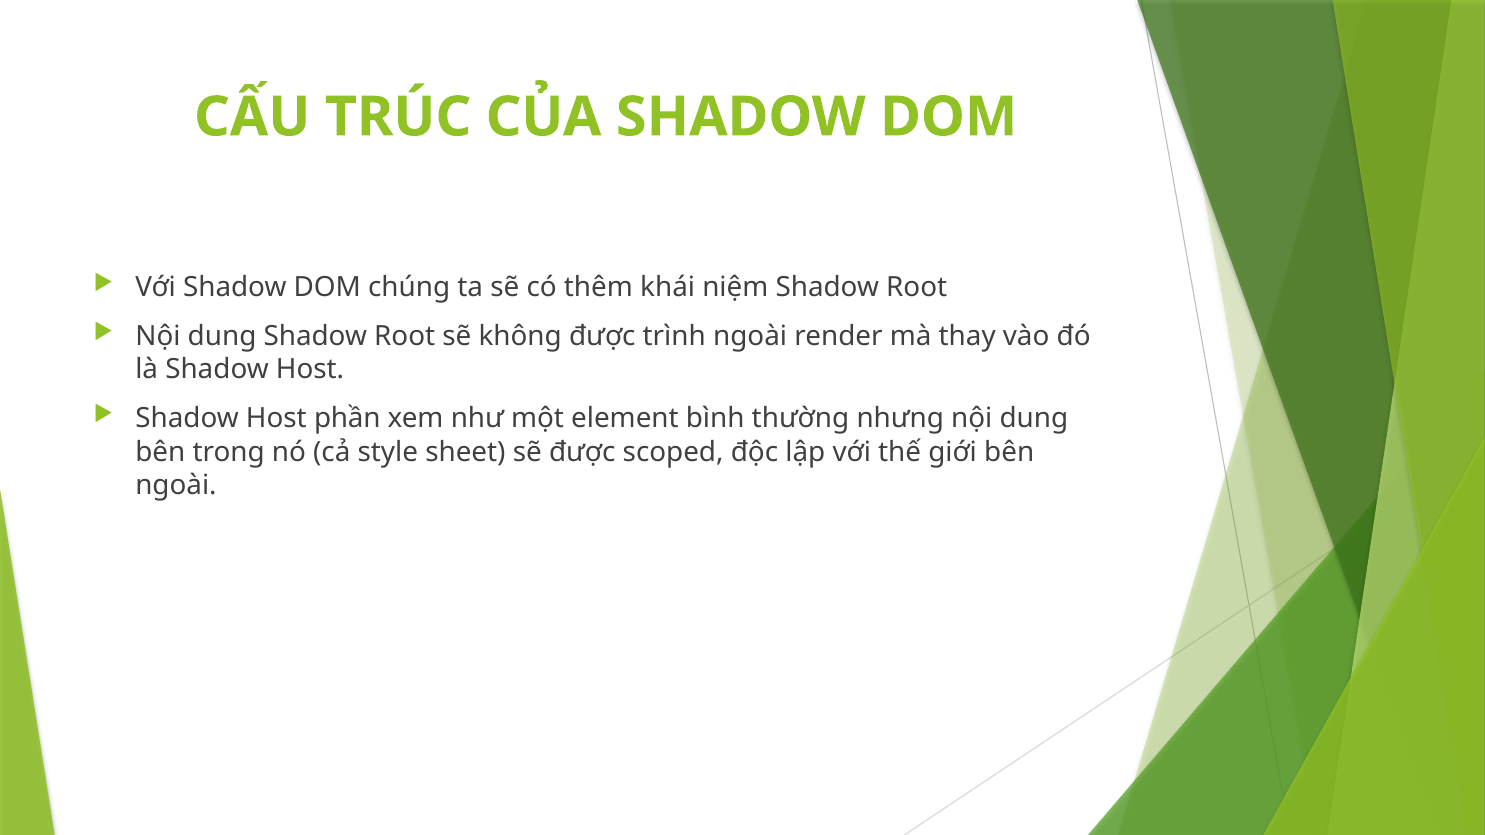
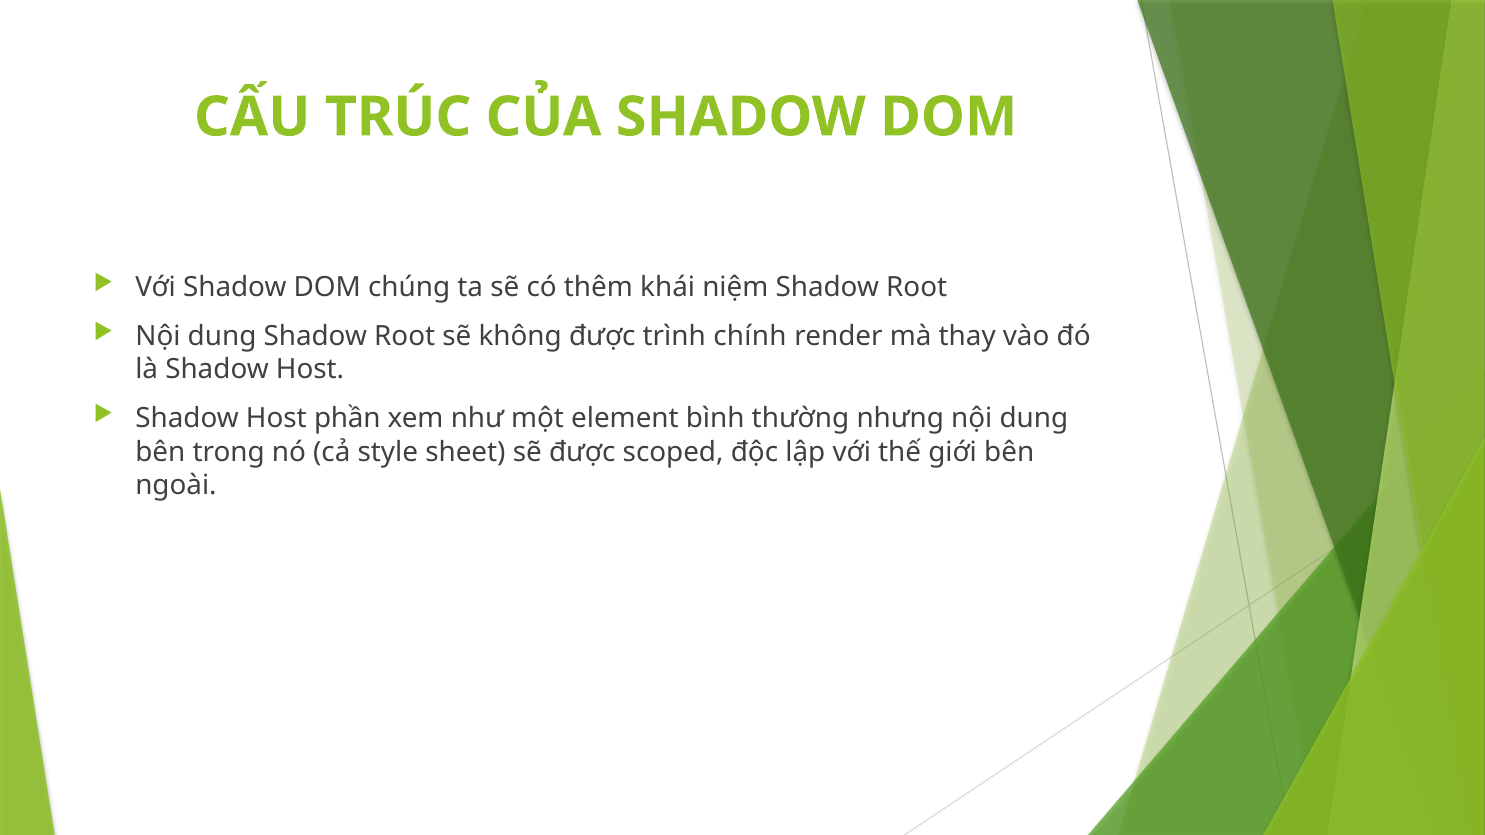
trình ngoài: ngoài -> chính
